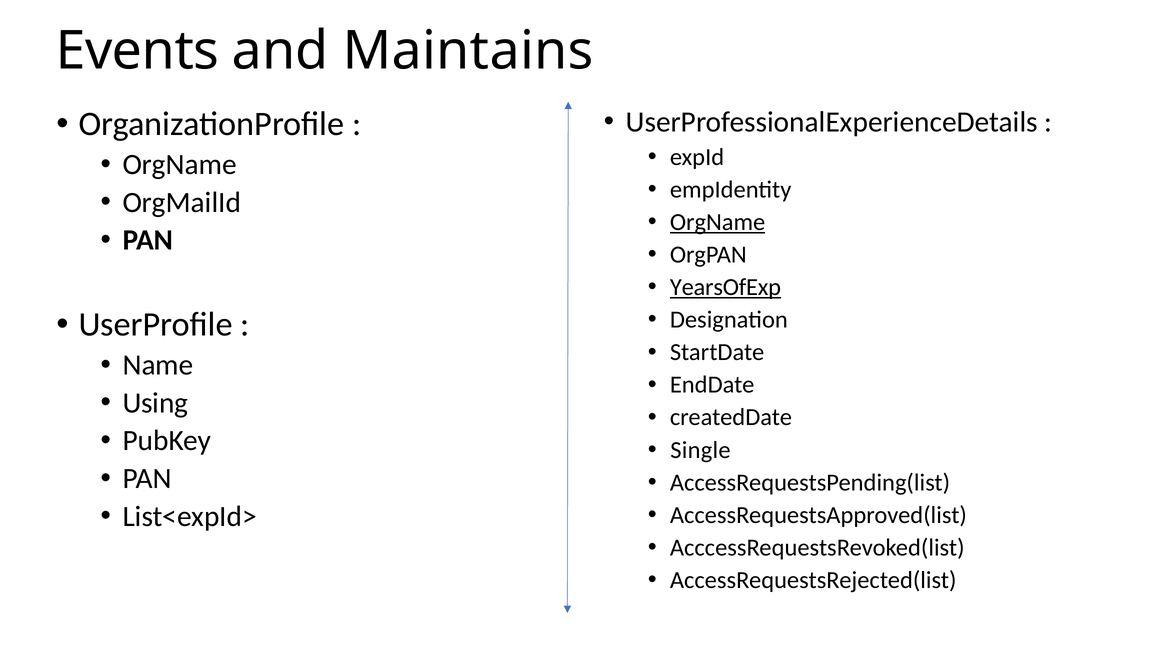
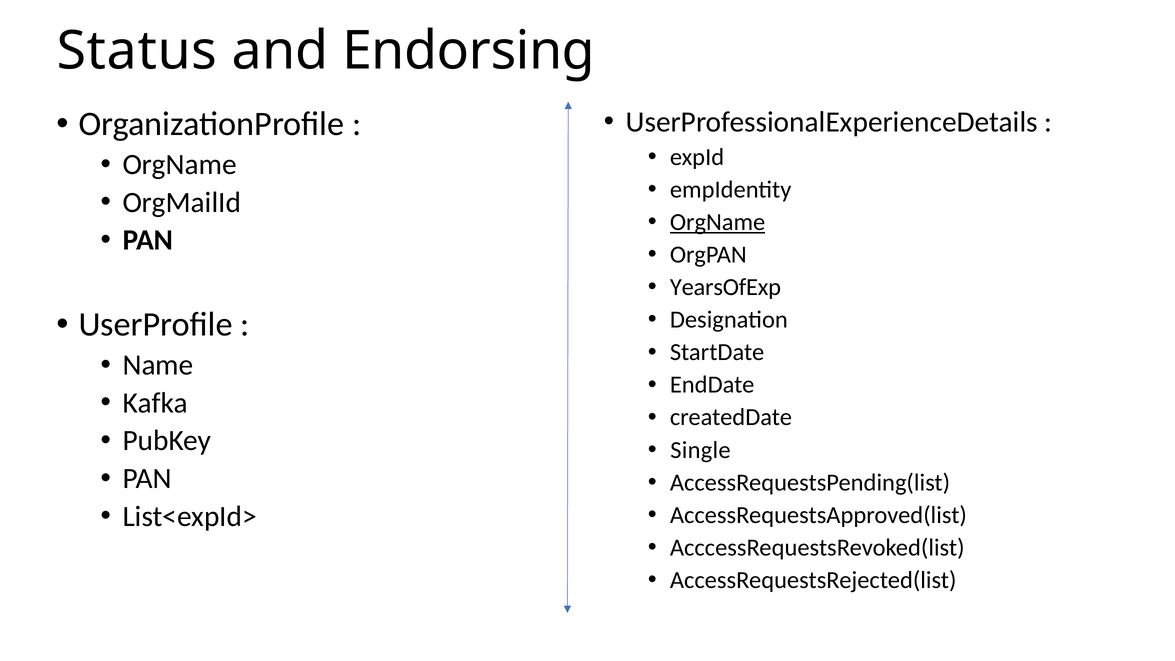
Events: Events -> Status
Maintains: Maintains -> Endorsing
YearsOfExp underline: present -> none
Using: Using -> Kafka
